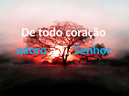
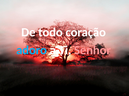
Senhor colour: light blue -> pink
